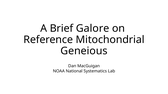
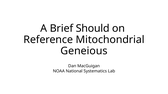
Galore: Galore -> Should
